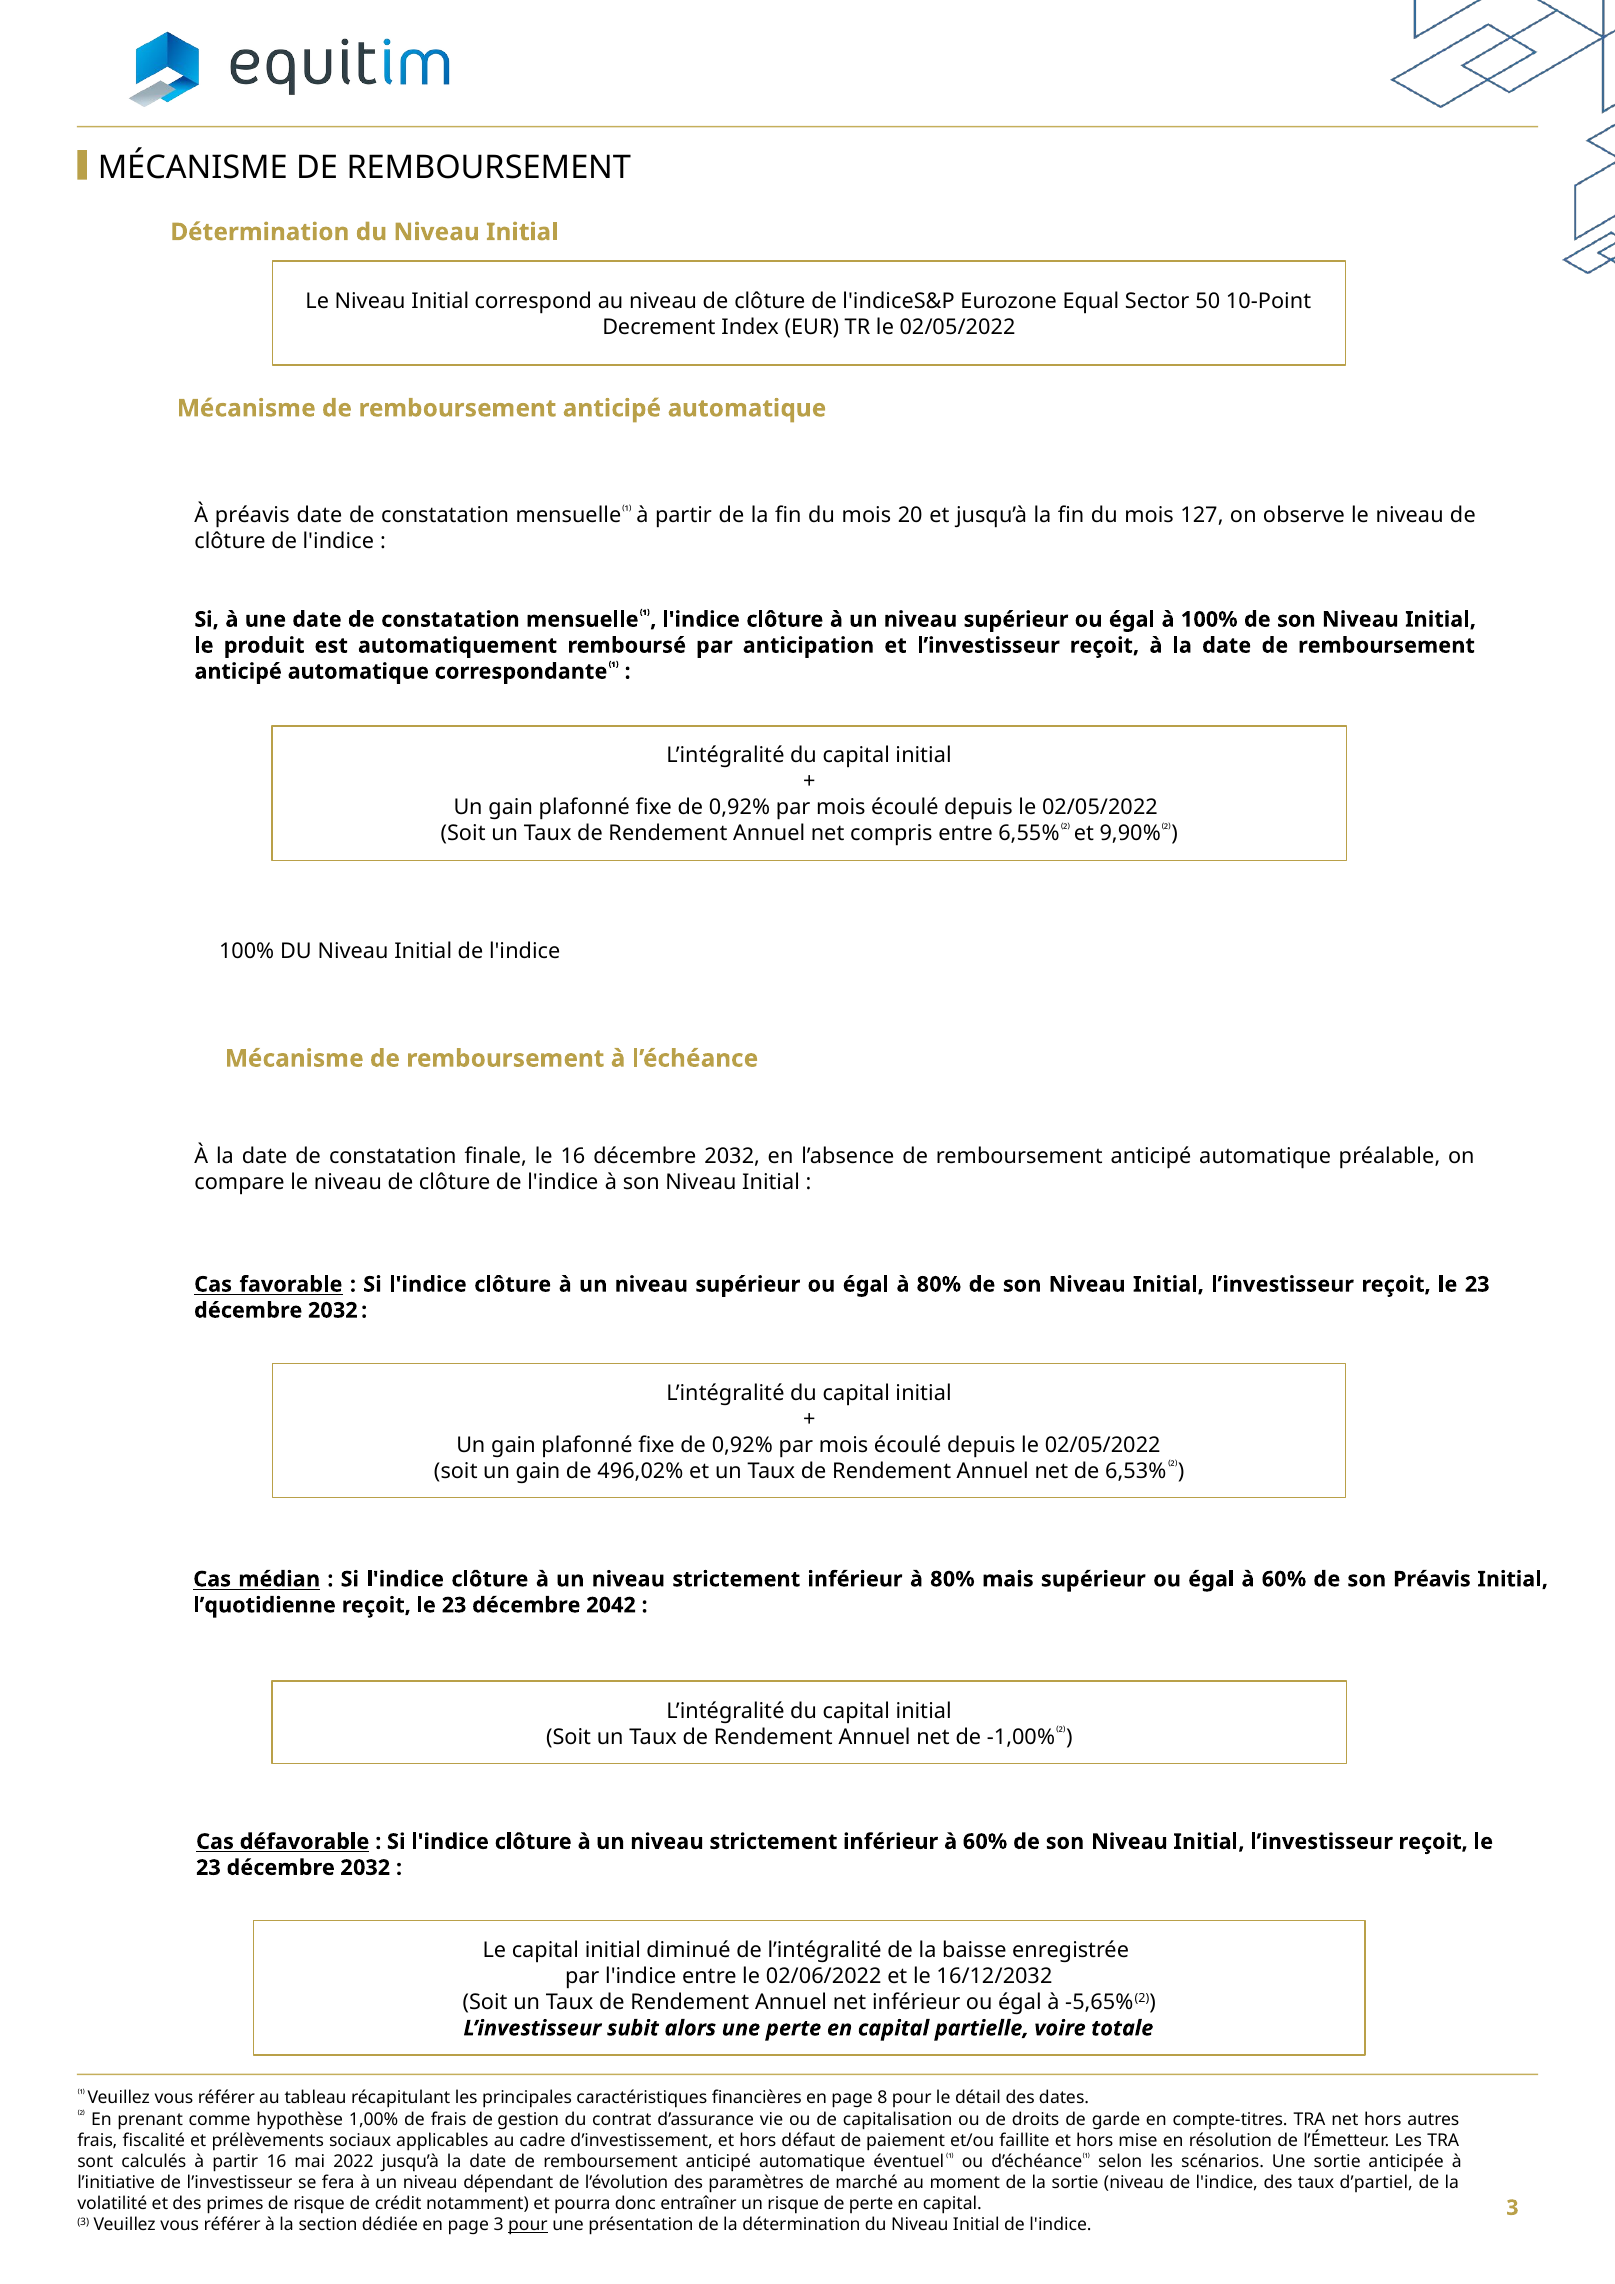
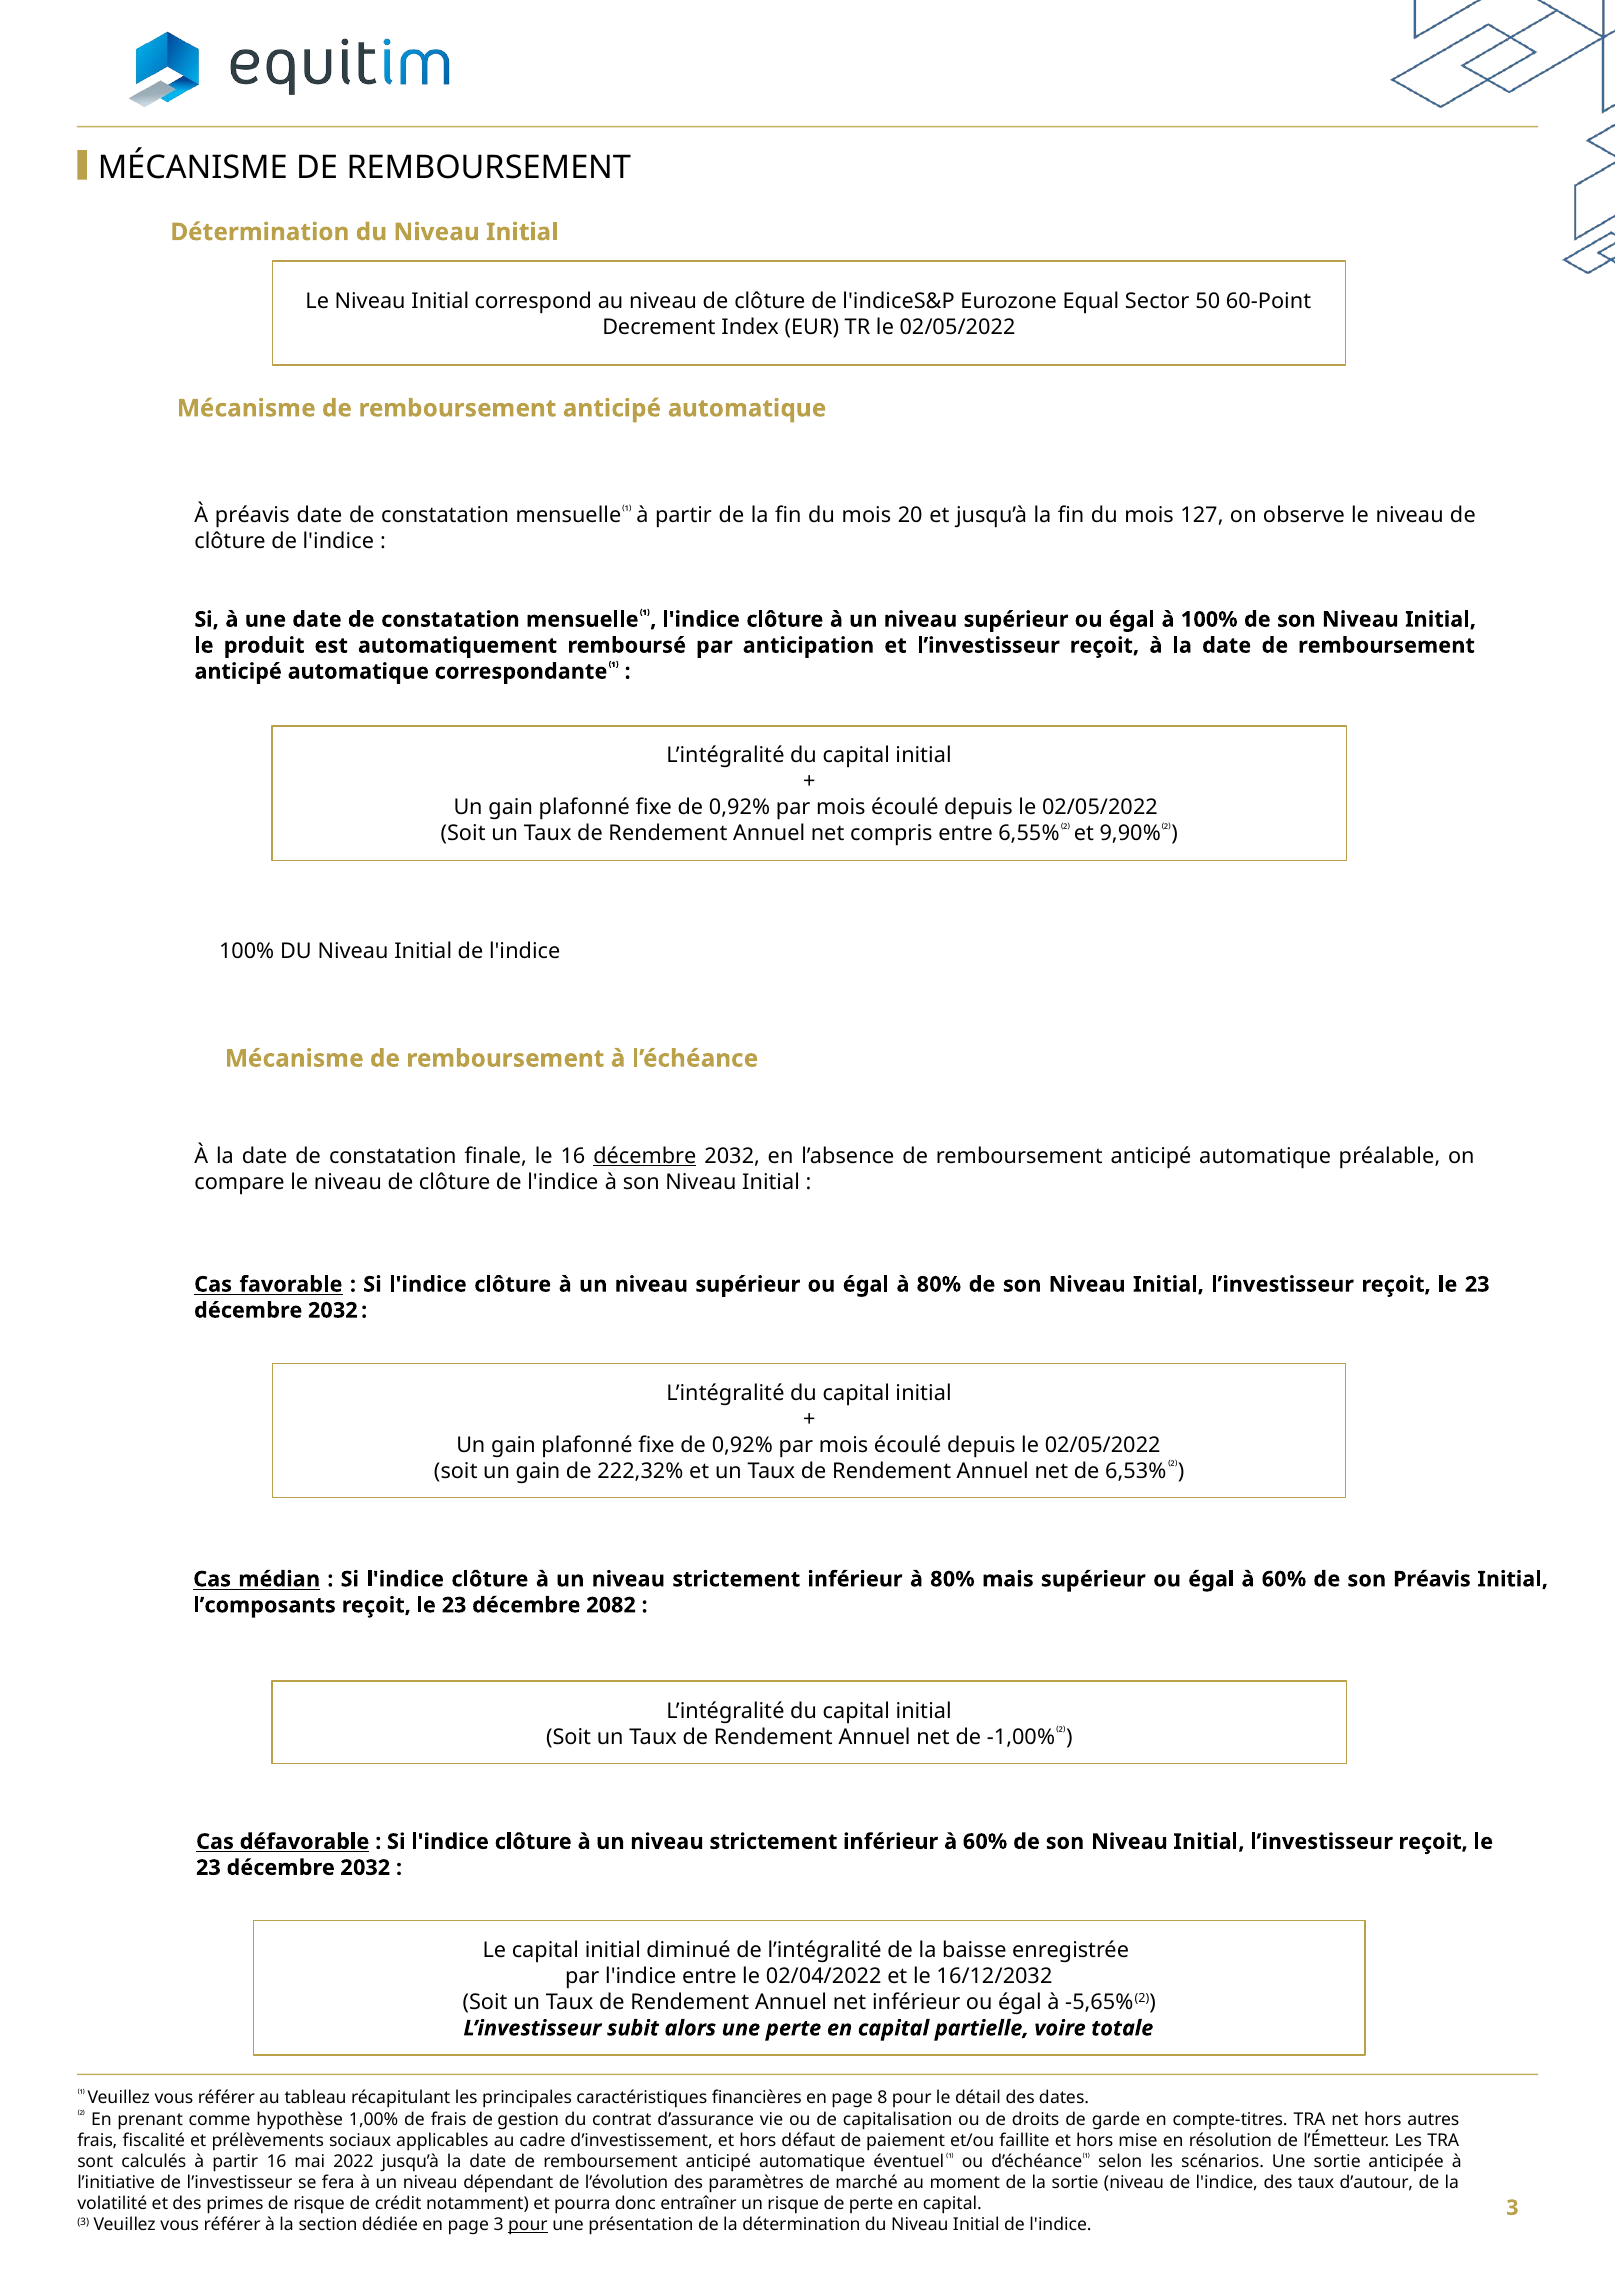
10-Point: 10-Point -> 60-Point
décembre at (645, 1156) underline: none -> present
496,02%: 496,02% -> 222,32%
l’quotidienne: l’quotidienne -> l’composants
2042: 2042 -> 2082
02/06/2022: 02/06/2022 -> 02/04/2022
d’partiel: d’partiel -> d’autour
